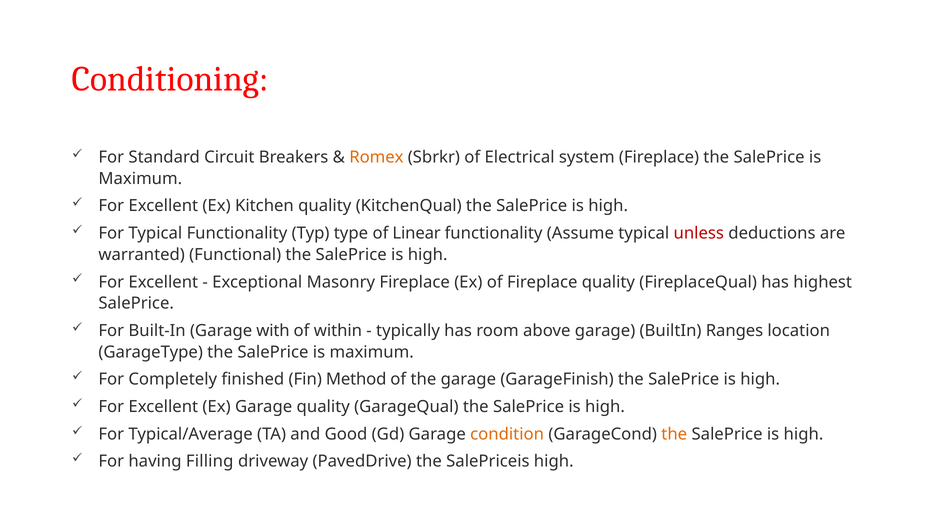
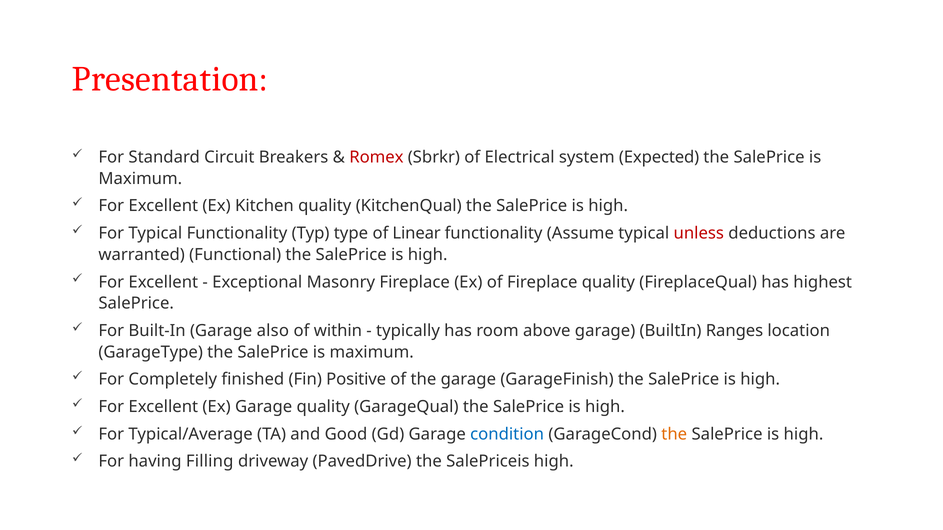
Conditioning: Conditioning -> Presentation
Romex colour: orange -> red
system Fireplace: Fireplace -> Expected
with: with -> also
Method: Method -> Positive
condition colour: orange -> blue
